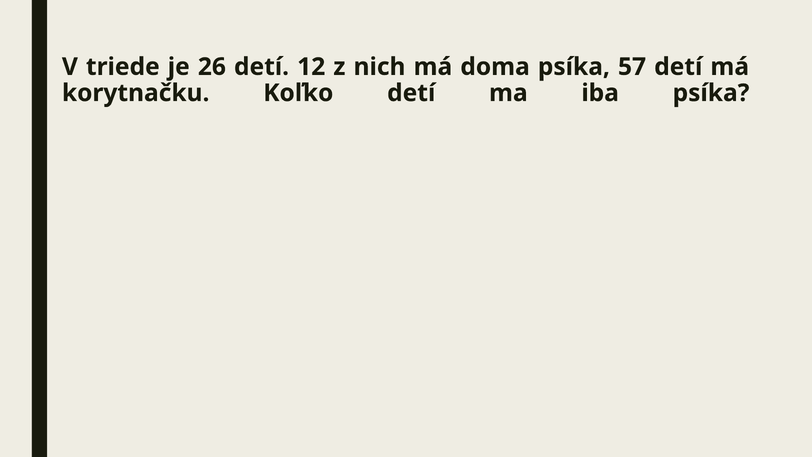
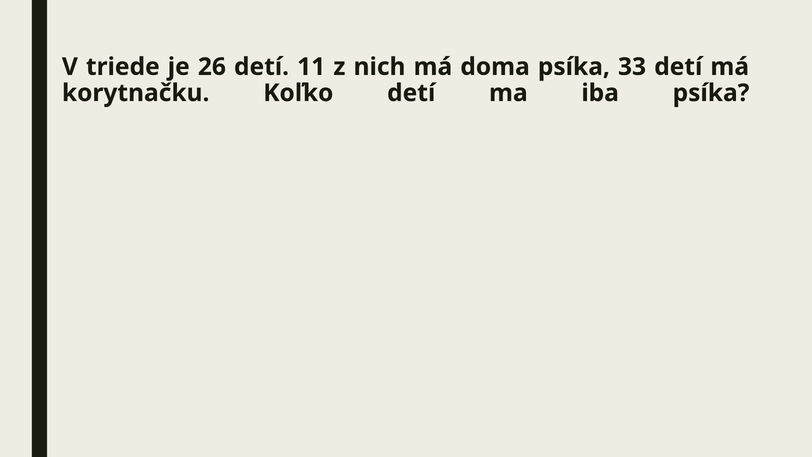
12: 12 -> 11
57: 57 -> 33
